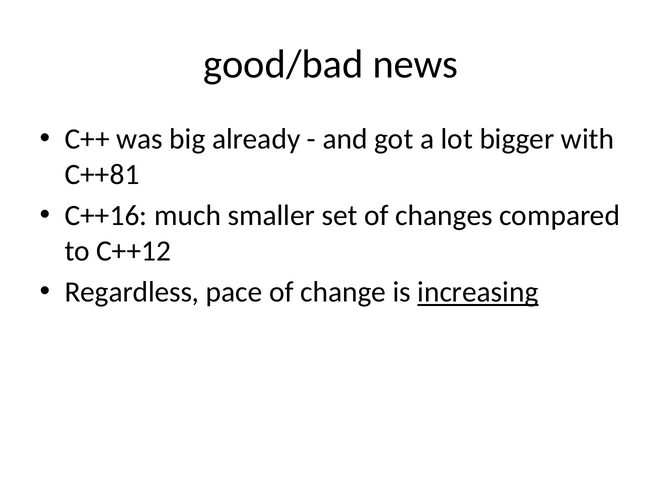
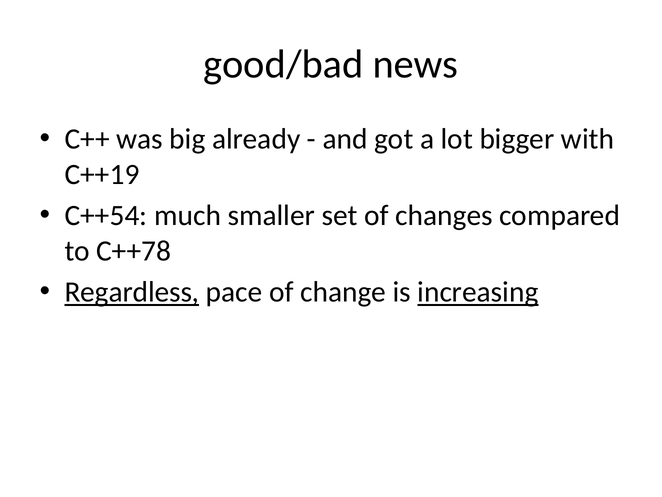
C++81: C++81 -> C++19
C++16: C++16 -> C++54
C++12: C++12 -> C++78
Regardless underline: none -> present
